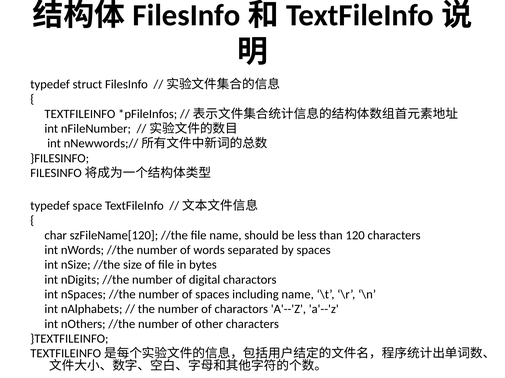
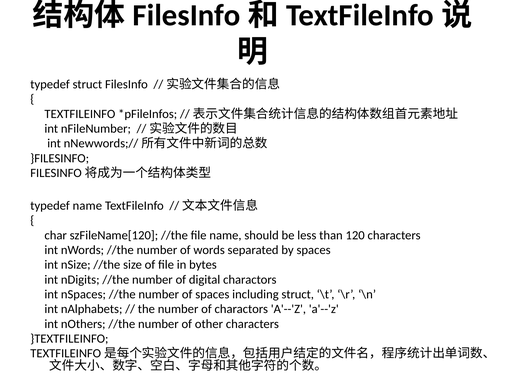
typedef space: space -> name
including name: name -> struct
